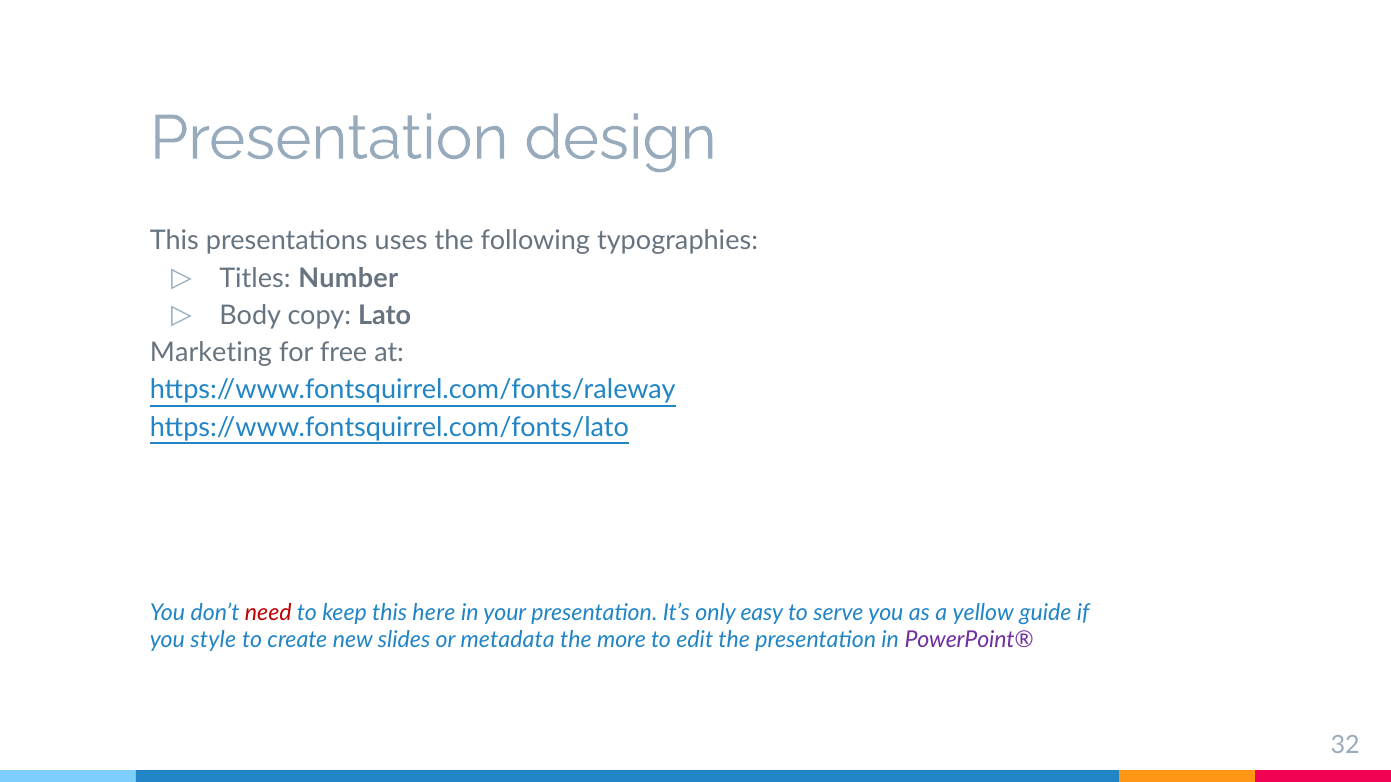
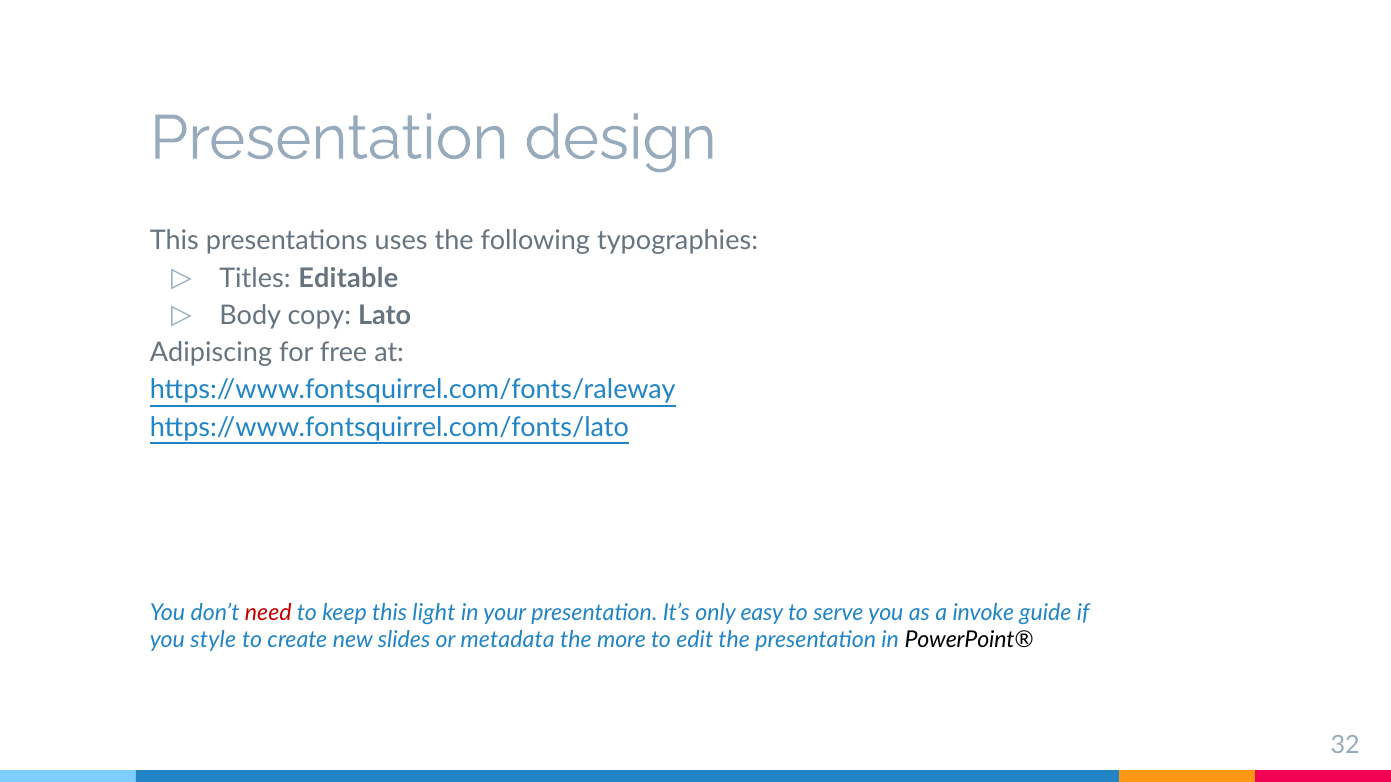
Number: Number -> Editable
Marketing: Marketing -> Adipiscing
here: here -> light
yellow: yellow -> invoke
PowerPoint® colour: purple -> black
